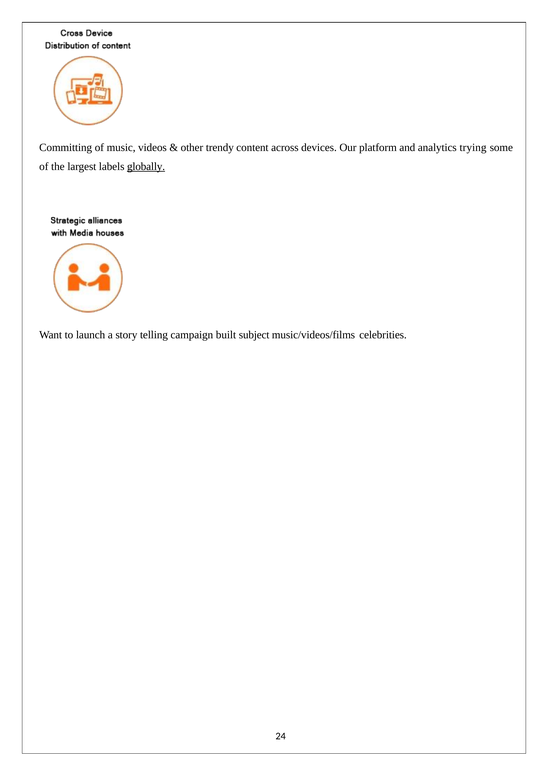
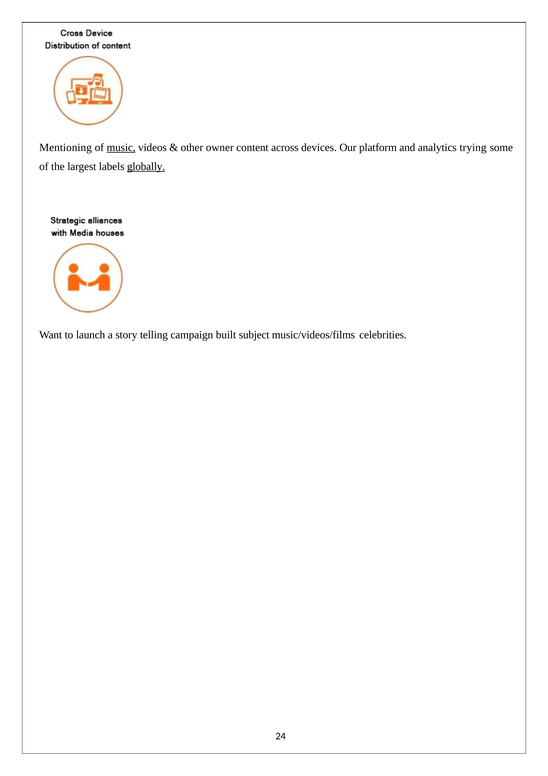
Committing: Committing -> Mentioning
music underline: none -> present
trendy: trendy -> owner
